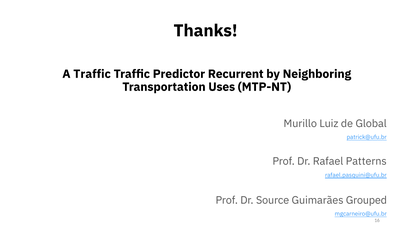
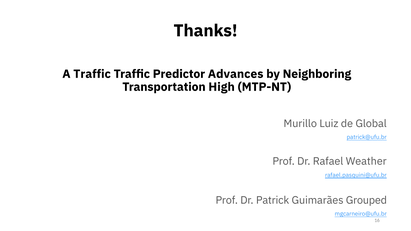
Recurrent: Recurrent -> Advances
Uses: Uses -> High
Patterns: Patterns -> Weather
Source: Source -> Patrick
